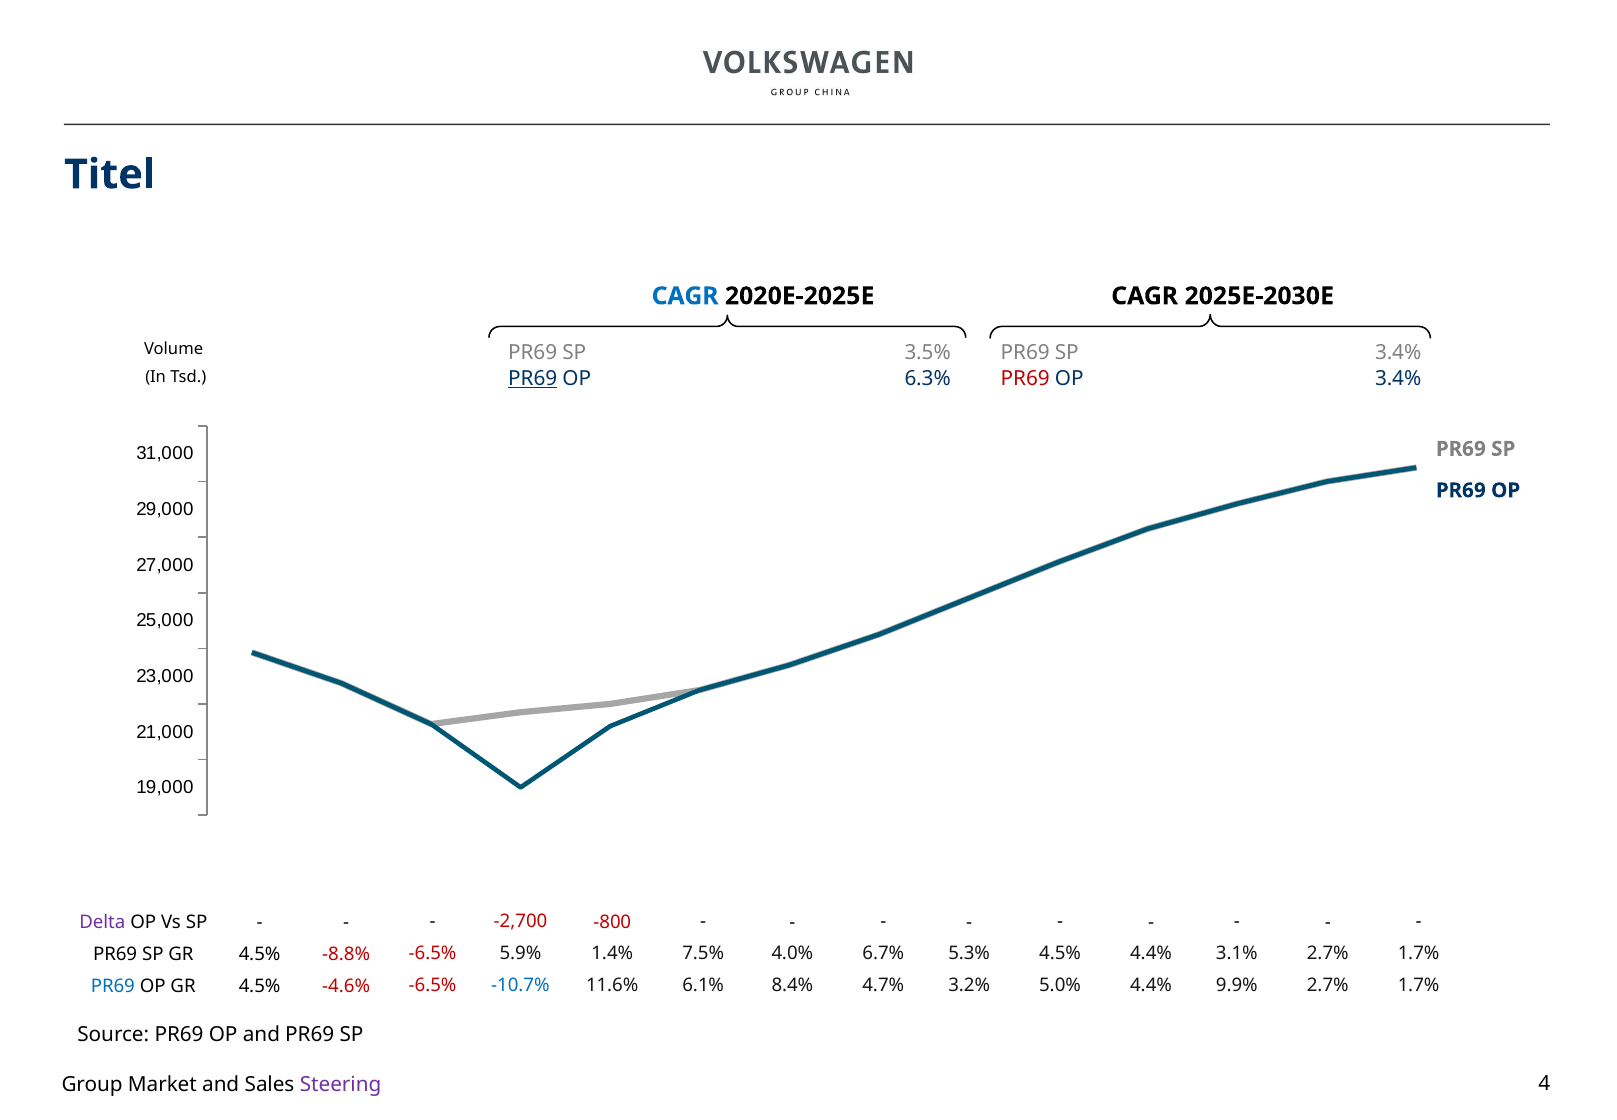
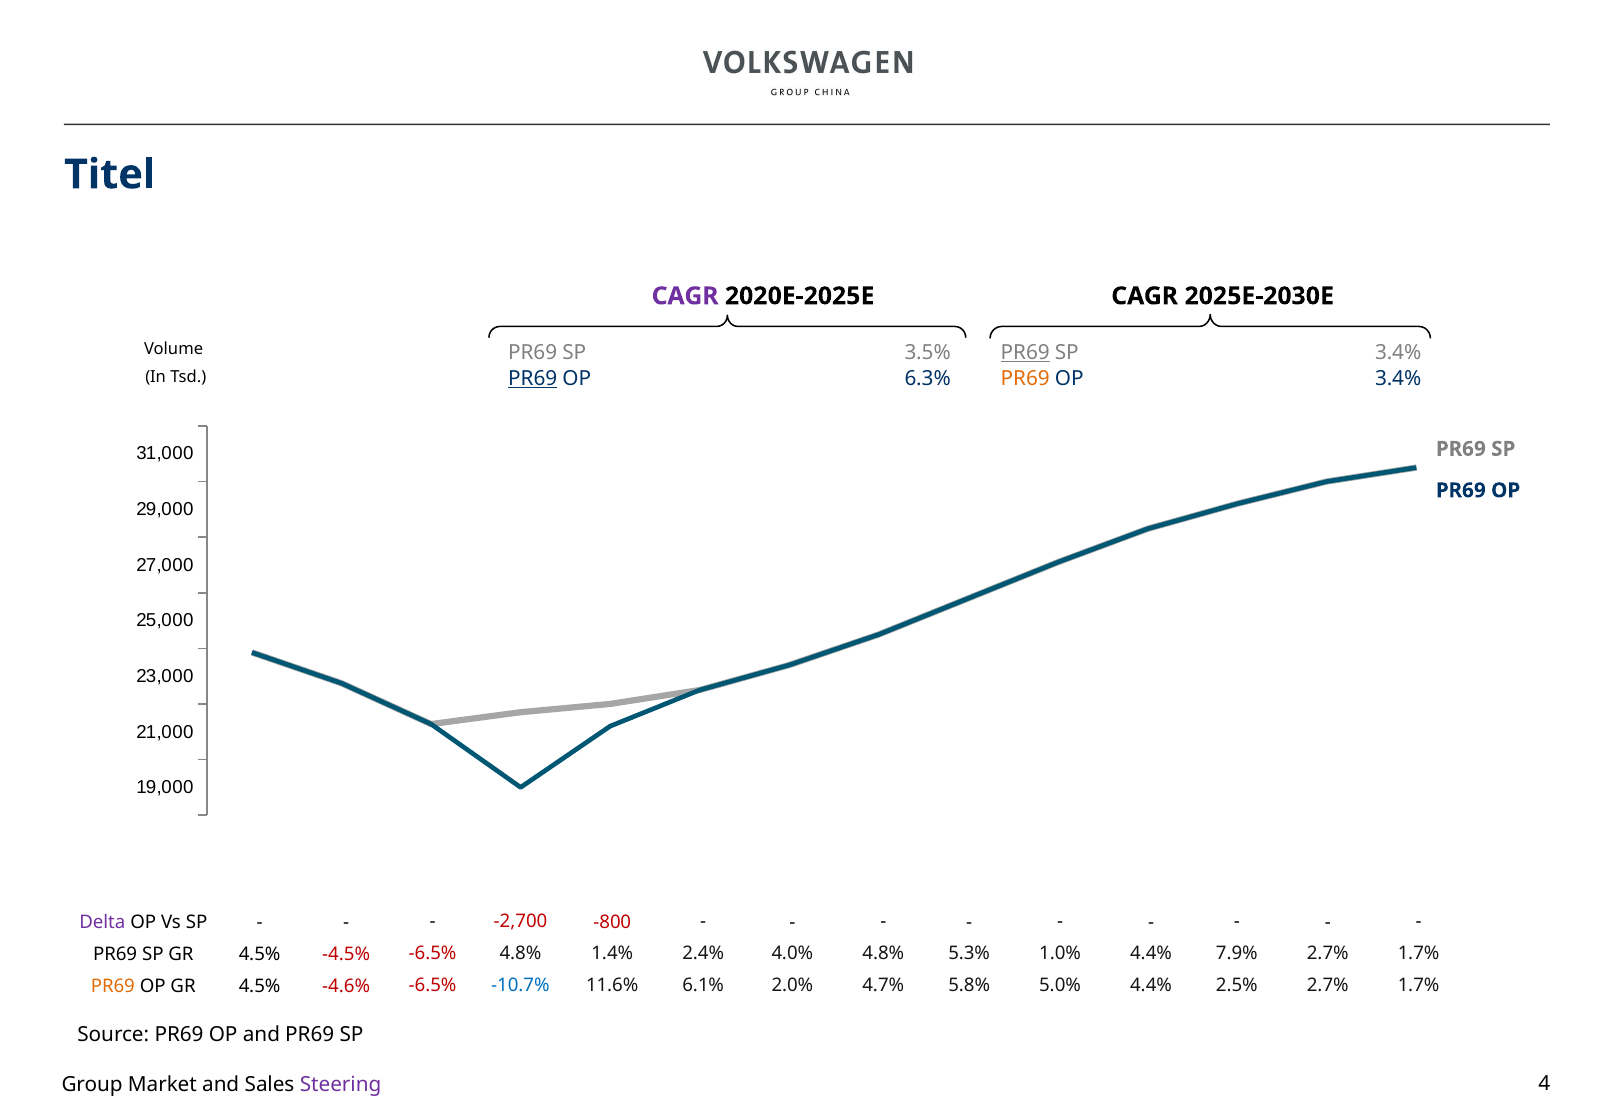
CAGR at (685, 296) colour: blue -> purple
PR69 at (1025, 353) underline: none -> present
PR69 at (1025, 379) colour: red -> orange
-8.8%: -8.8% -> -4.5%
-6.5% 5.9%: 5.9% -> 4.8%
7.5%: 7.5% -> 2.4%
4.0% 6.7%: 6.7% -> 4.8%
5.3% 4.5%: 4.5% -> 1.0%
3.1%: 3.1% -> 7.9%
PR69 at (113, 986) colour: blue -> orange
8.4%: 8.4% -> 2.0%
3.2%: 3.2% -> 5.8%
9.9%: 9.9% -> 2.5%
